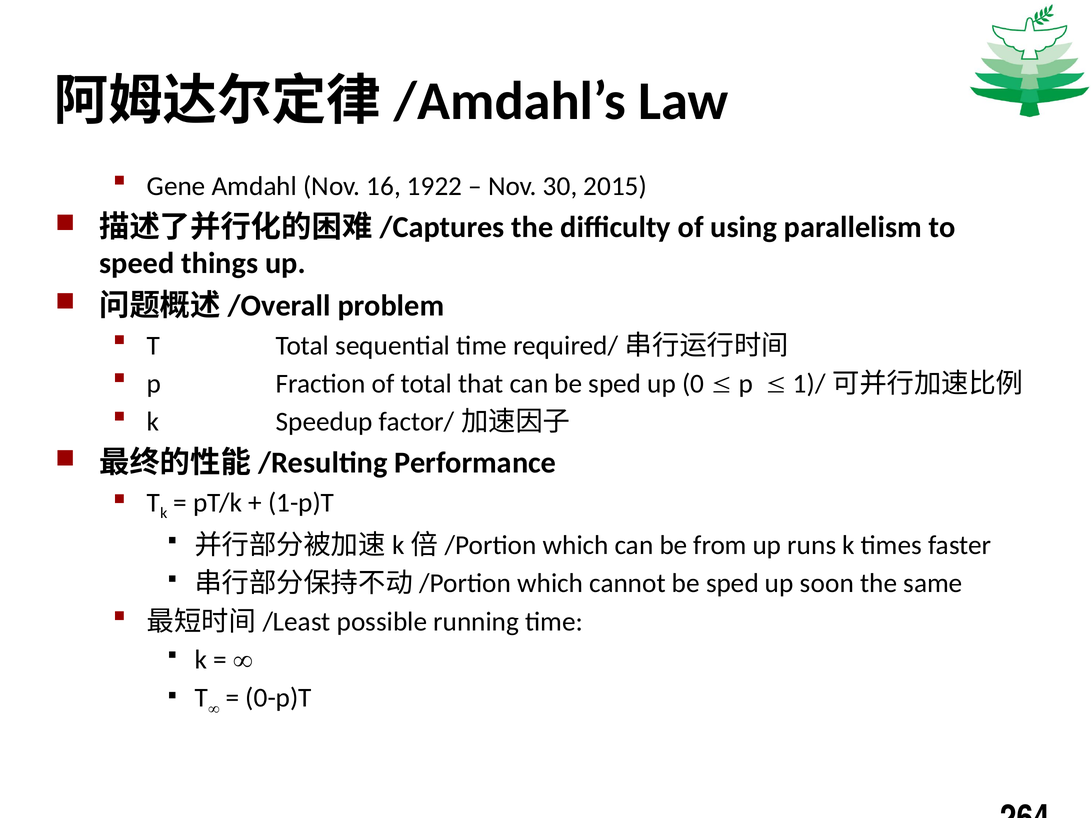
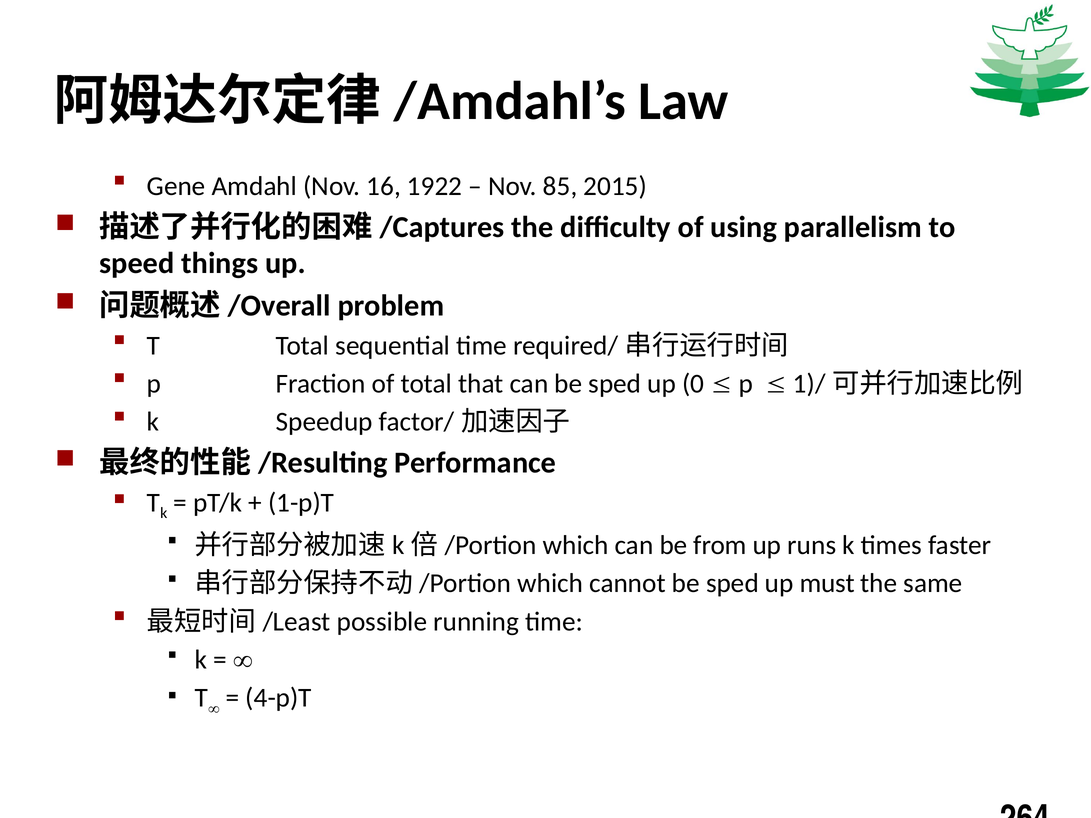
30: 30 -> 85
soon: soon -> must
0-p)T: 0-p)T -> 4-p)T
